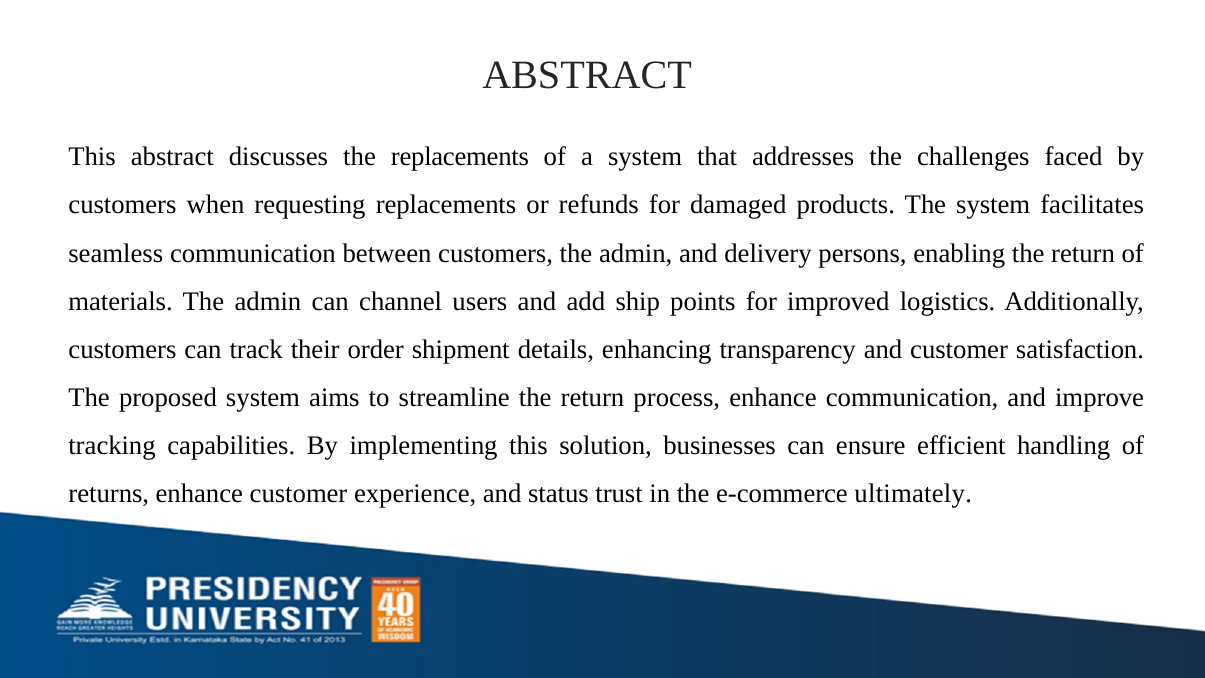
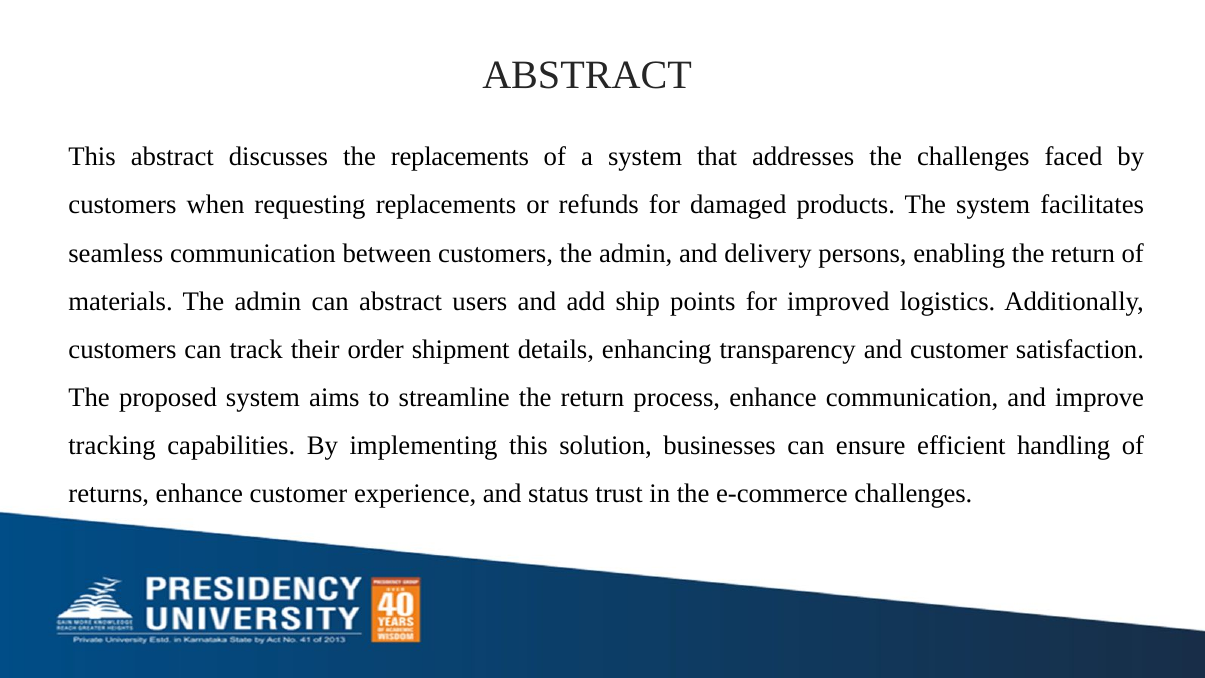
can channel: channel -> abstract
e-commerce ultimately: ultimately -> challenges
